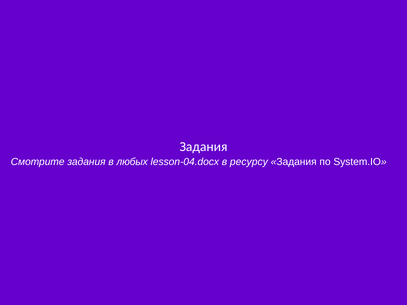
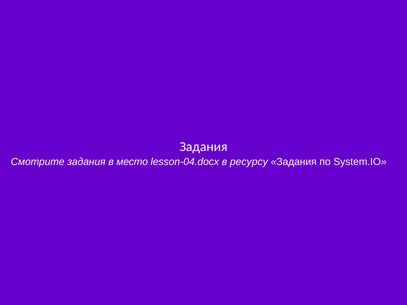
любых: любых -> место
